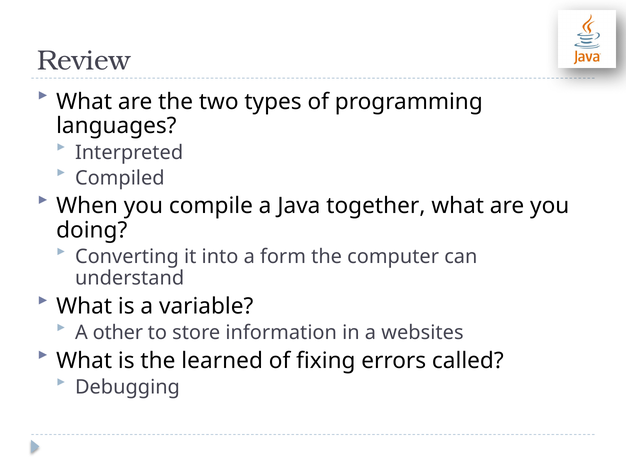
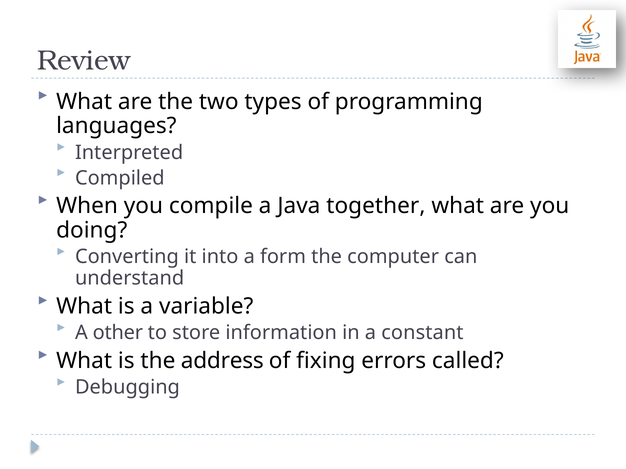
websites: websites -> constant
learned: learned -> address
